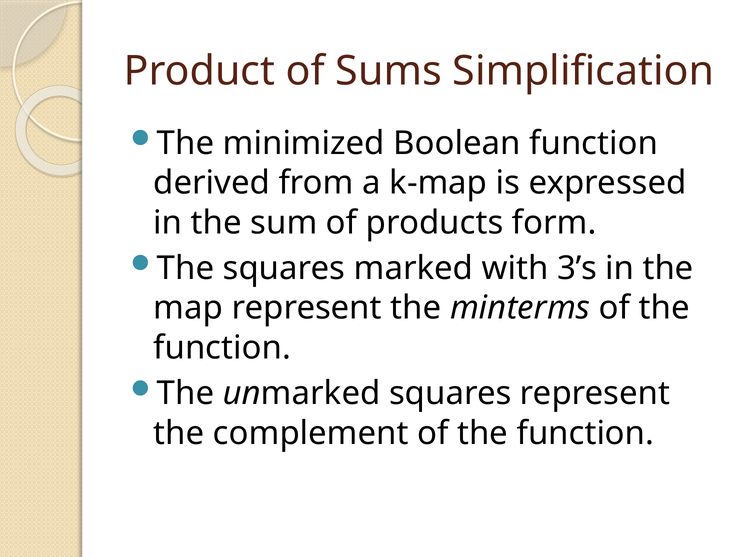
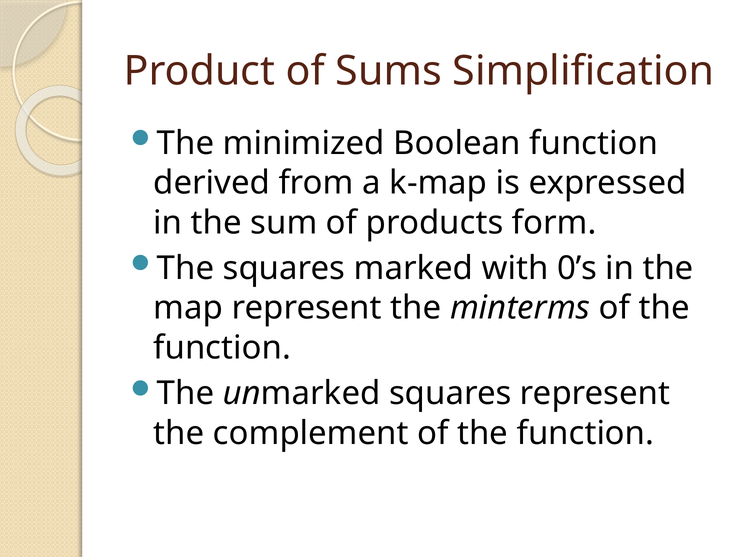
3’s: 3’s -> 0’s
